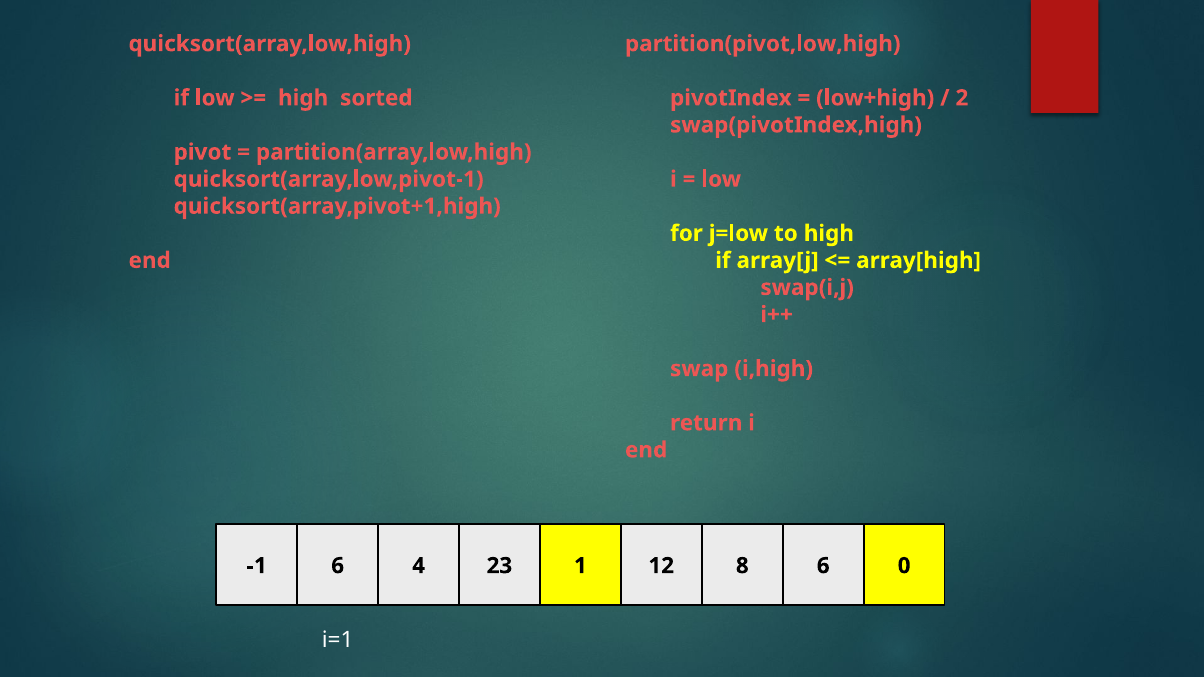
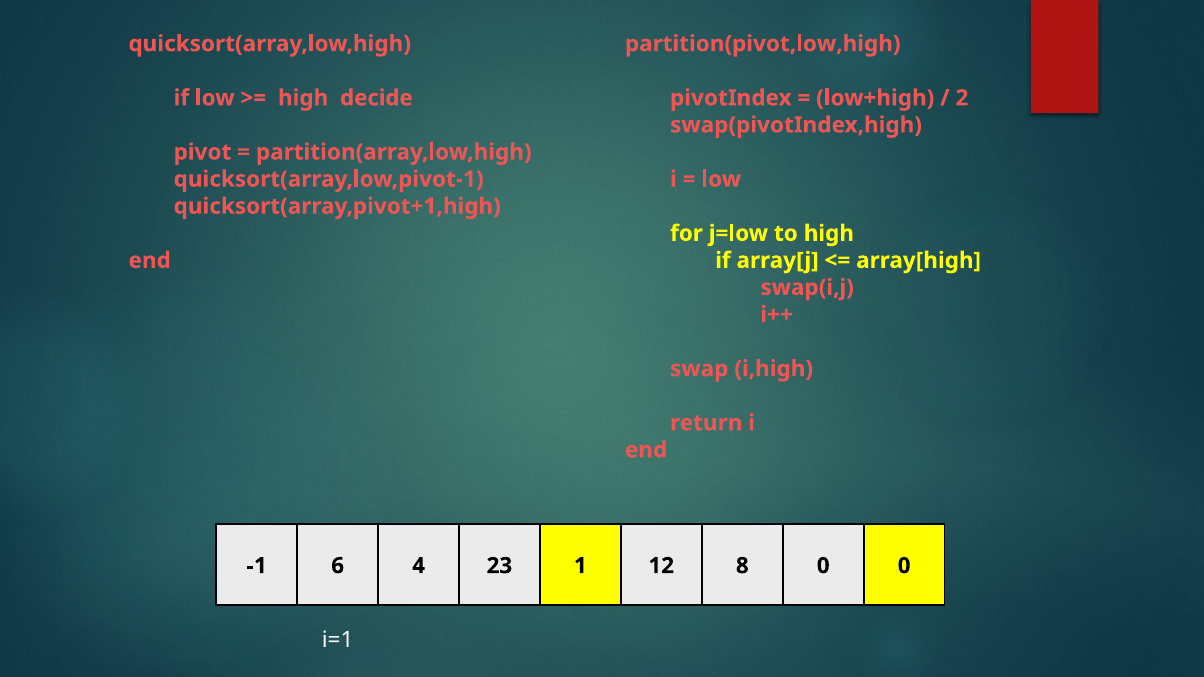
sorted: sorted -> decide
8 6: 6 -> 0
